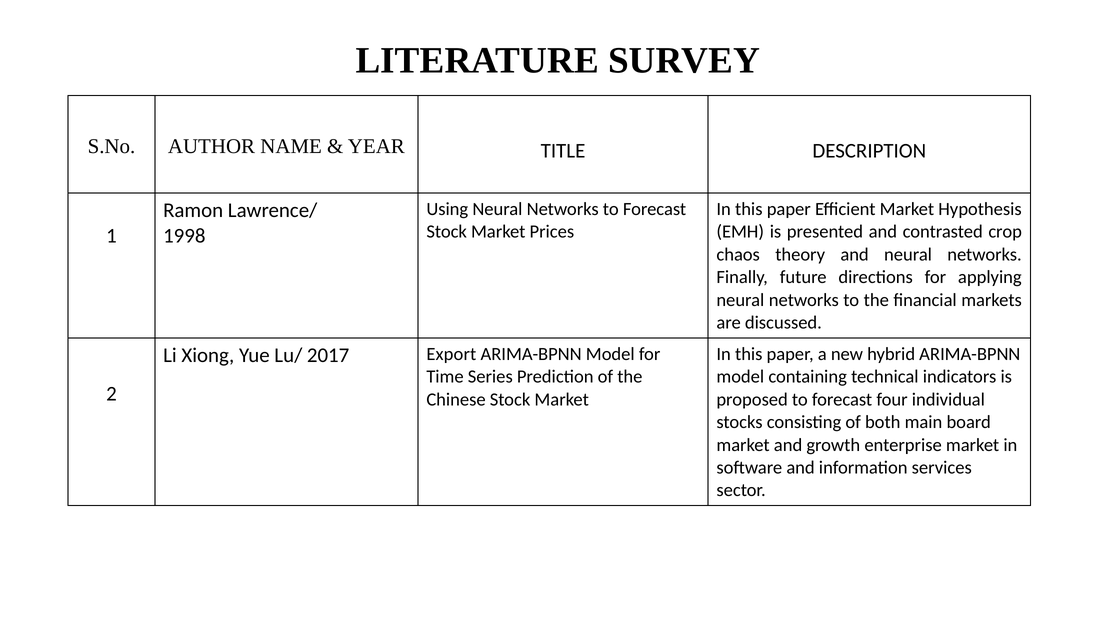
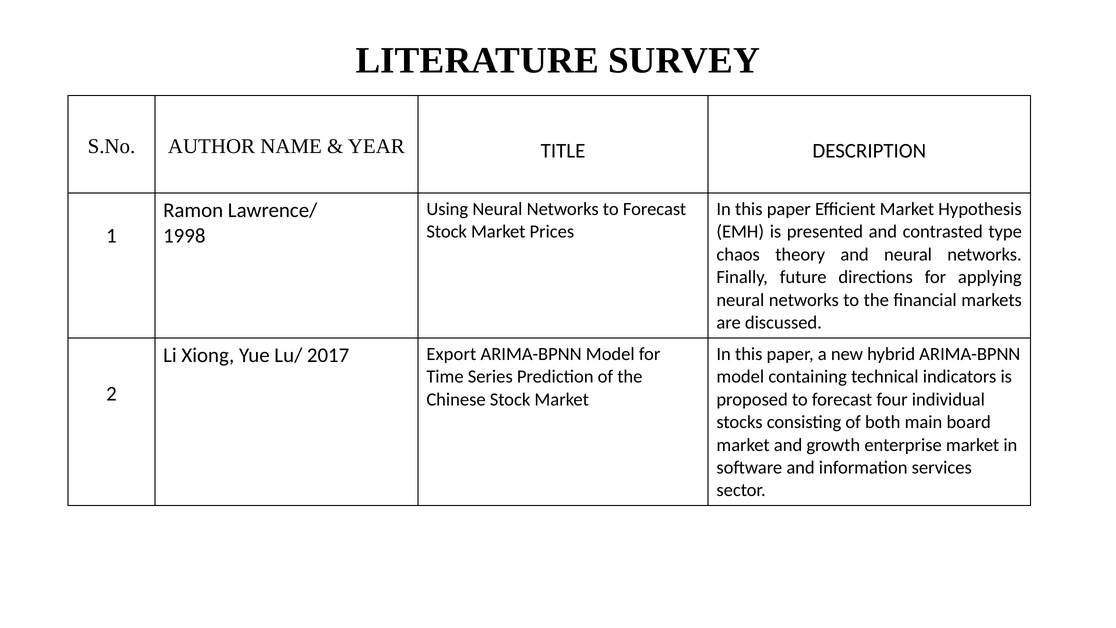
crop: crop -> type
